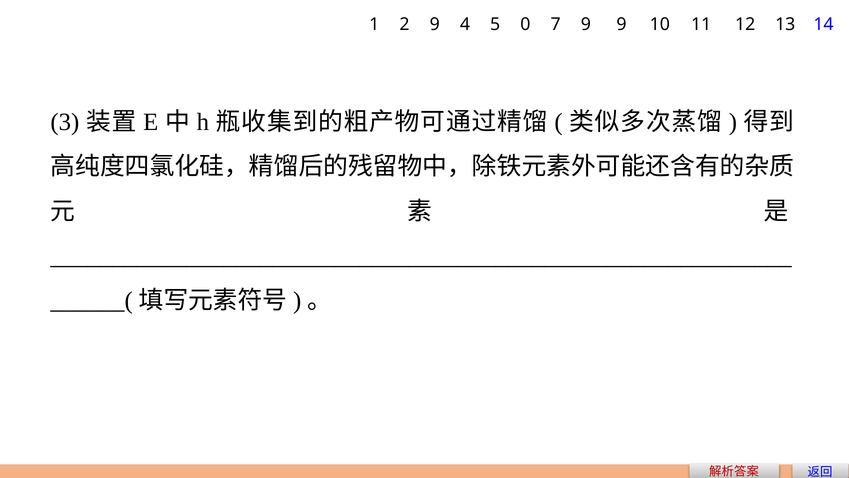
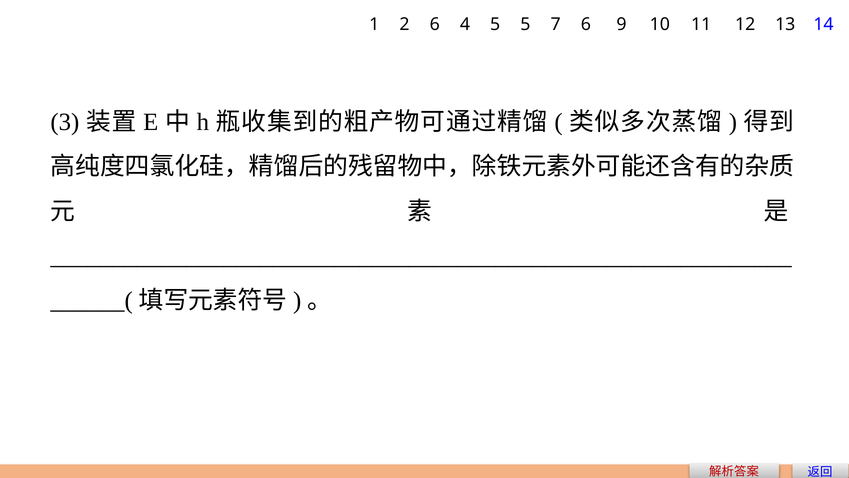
2 9: 9 -> 6
5 0: 0 -> 5
7 9: 9 -> 6
